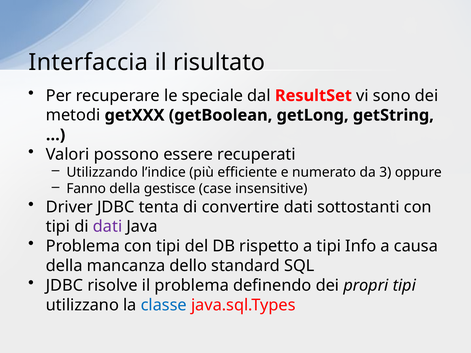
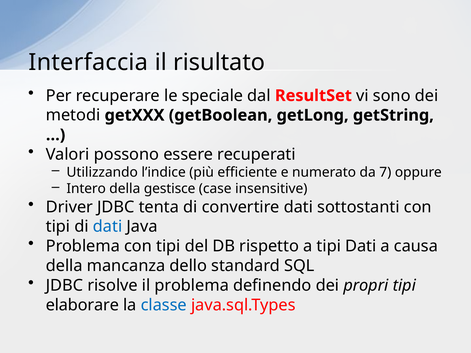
3: 3 -> 7
Fanno: Fanno -> Intero
dati at (108, 227) colour: purple -> blue
tipi Info: Info -> Dati
utilizzano: utilizzano -> elaborare
